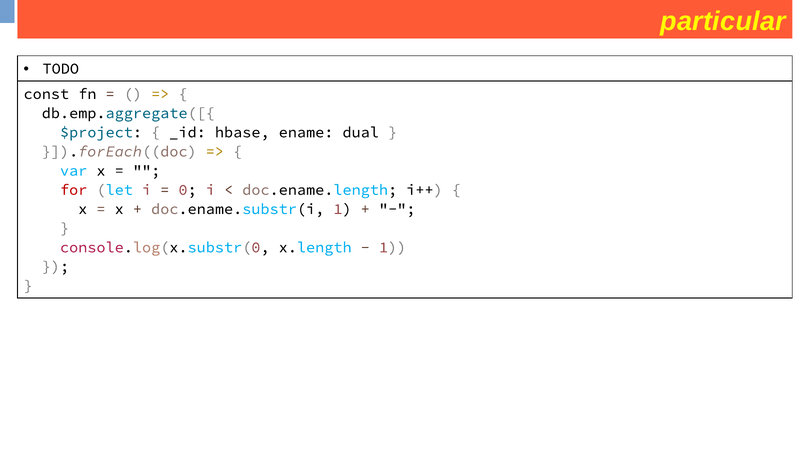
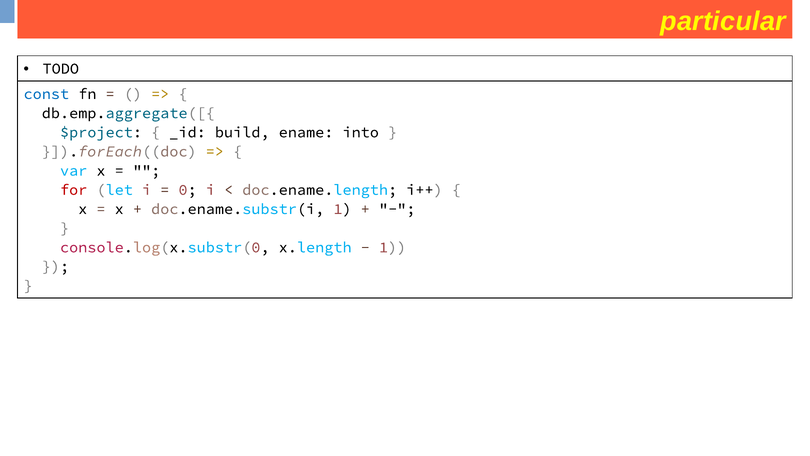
const colour: black -> blue
hbase: hbase -> build
dual: dual -> into
